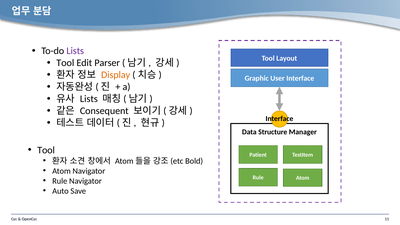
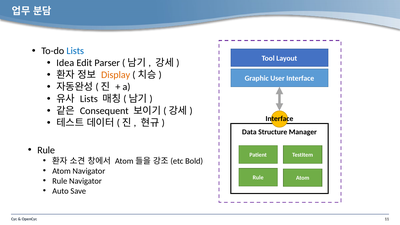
Lists at (75, 51) colour: purple -> blue
Tool at (65, 63): Tool -> Idea
Tool at (46, 150): Tool -> Rule
